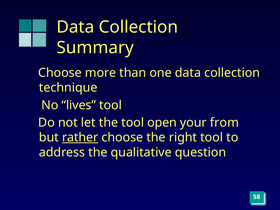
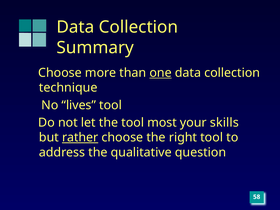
one underline: none -> present
open: open -> most
from: from -> skills
